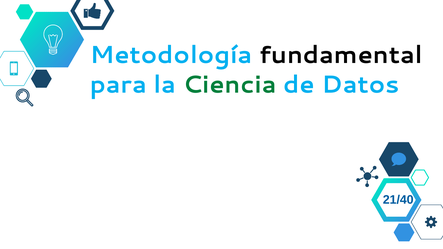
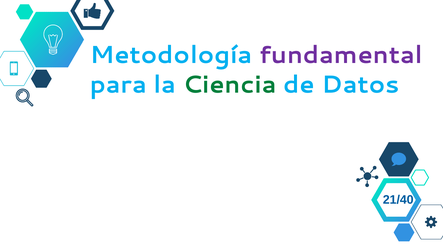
fundamental colour: black -> purple
